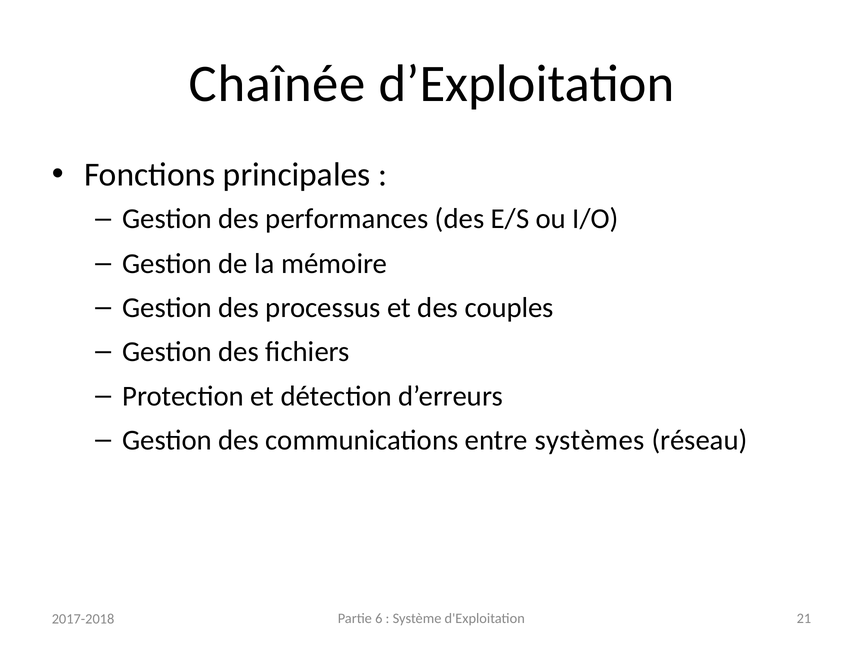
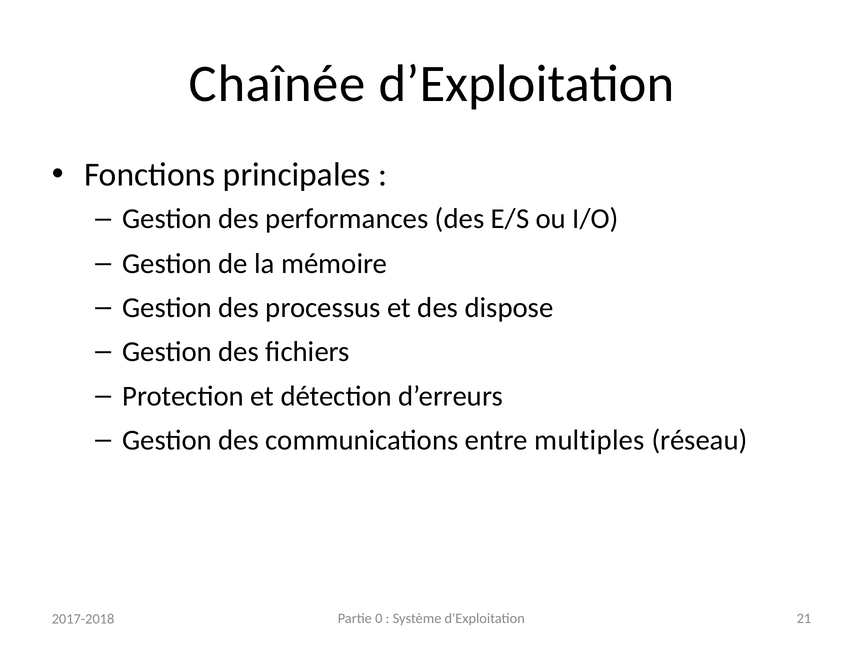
couples: couples -> dispose
systèmes: systèmes -> multiples
6: 6 -> 0
